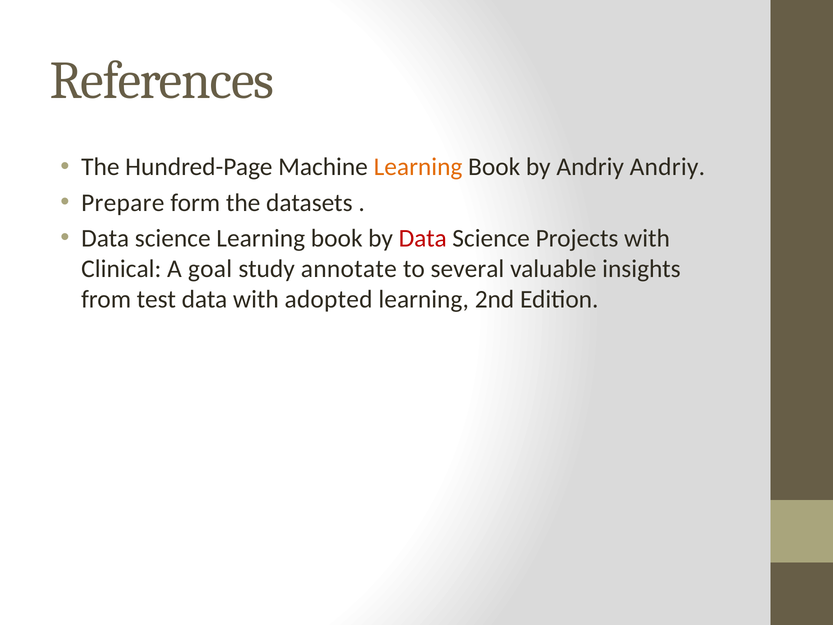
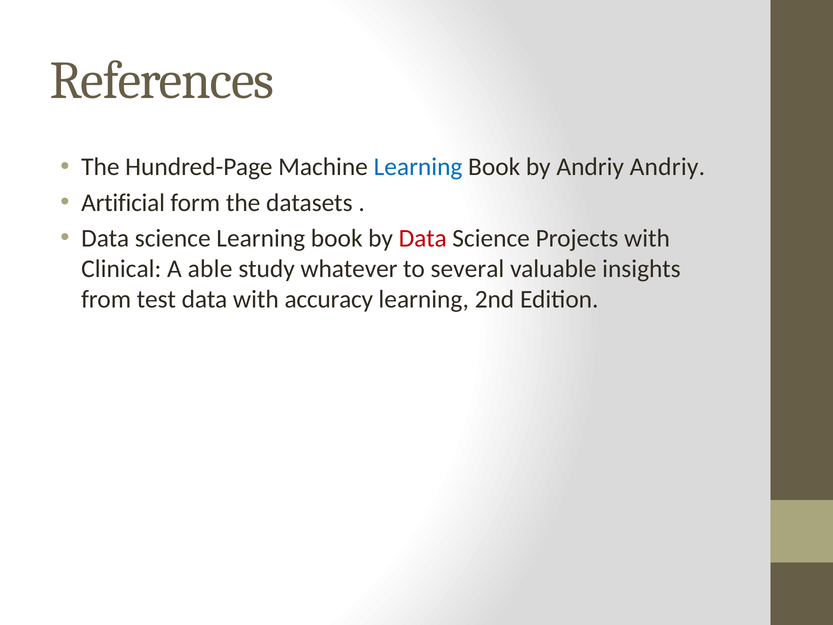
Learning at (418, 167) colour: orange -> blue
Prepare: Prepare -> Artificial
goal: goal -> able
annotate: annotate -> whatever
adopted: adopted -> accuracy
